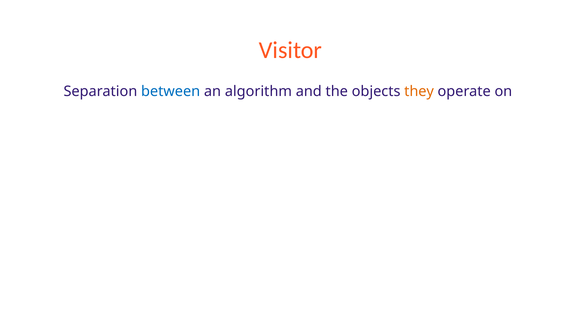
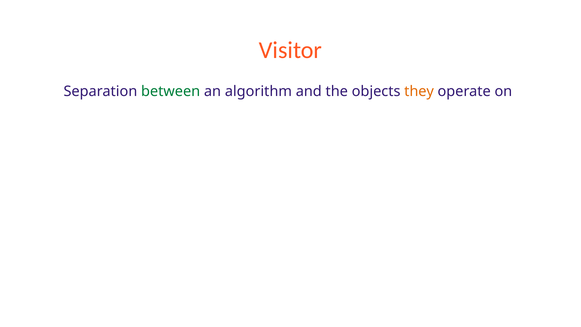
between colour: blue -> green
